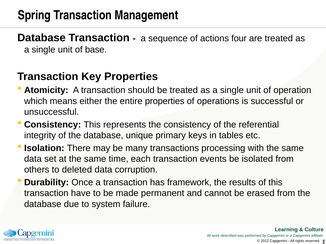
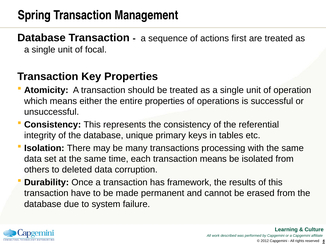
four: four -> first
base: base -> focal
transaction events: events -> means
